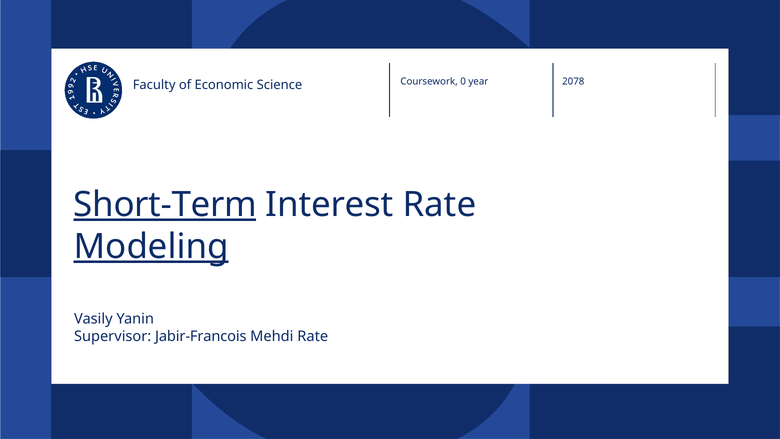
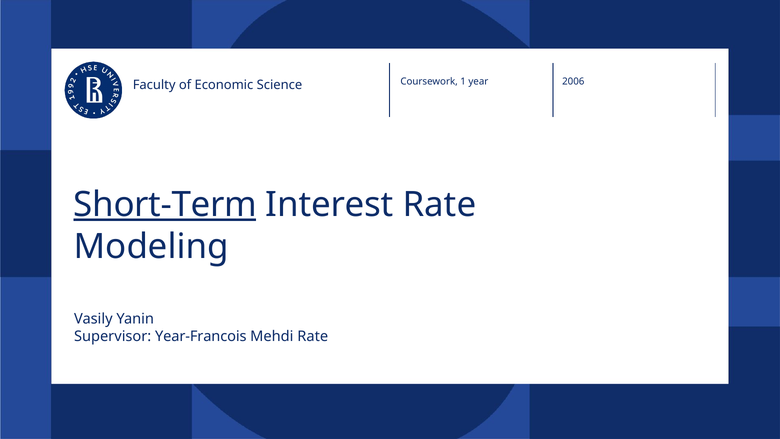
0: 0 -> 1
2078: 2078 -> 2006
Modeling underline: present -> none
Jabir-Francois: Jabir-Francois -> Year-Francois
